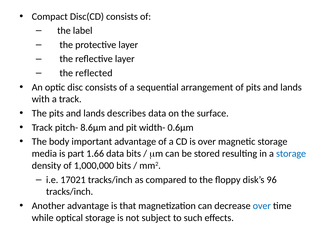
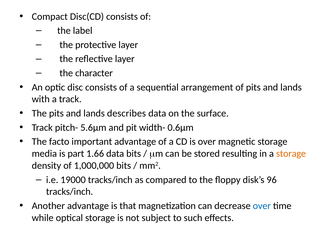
reflected: reflected -> character
8.6µm: 8.6µm -> 5.6µm
body: body -> facto
storage at (291, 153) colour: blue -> orange
17021: 17021 -> 19000
